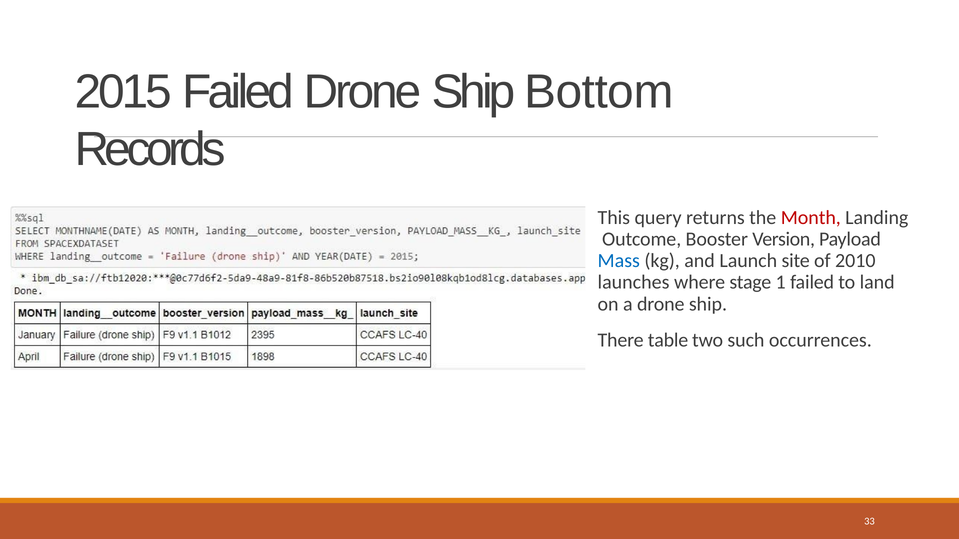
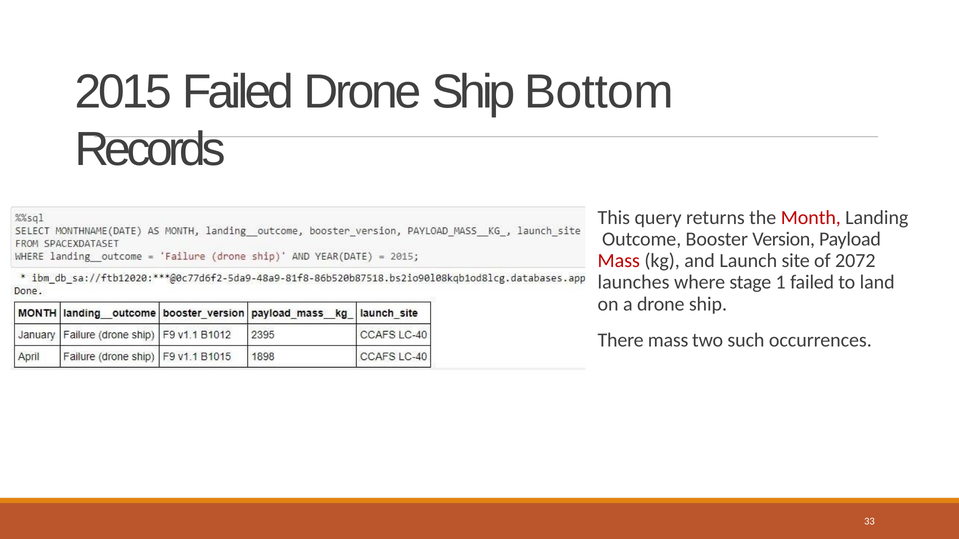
Mass at (619, 261) colour: blue -> red
2010: 2010 -> 2072
There table: table -> mass
